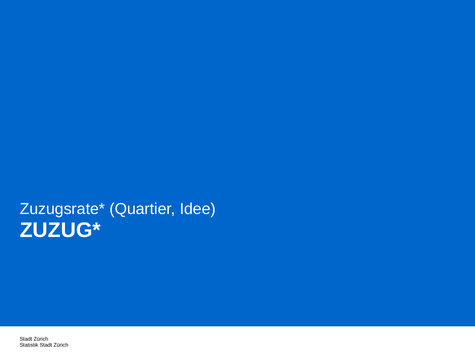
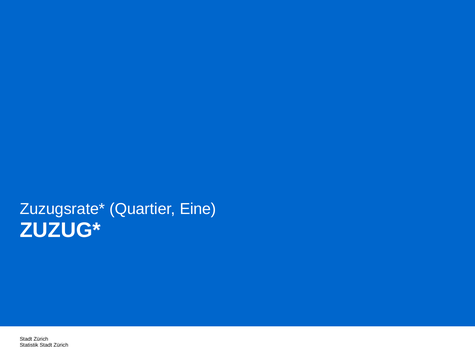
Idee: Idee -> Eine
